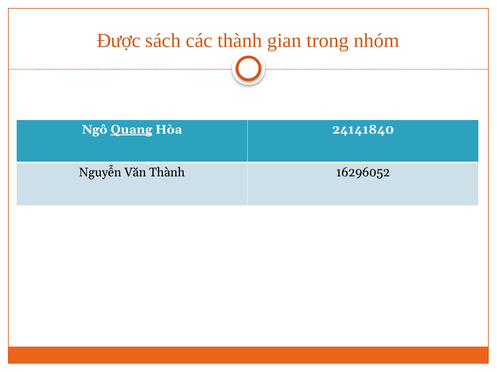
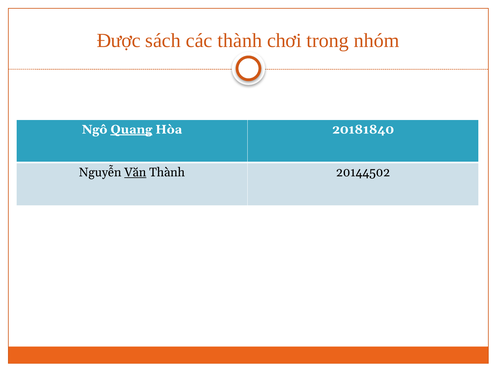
gian: gian -> chơi
24141840: 24141840 -> 20181840
Văn underline: none -> present
16296052: 16296052 -> 20144502
